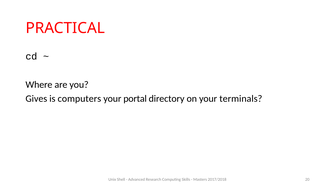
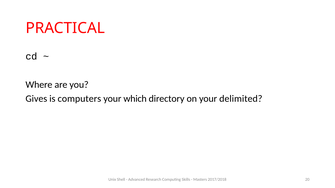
portal: portal -> which
terminals: terminals -> delimited
